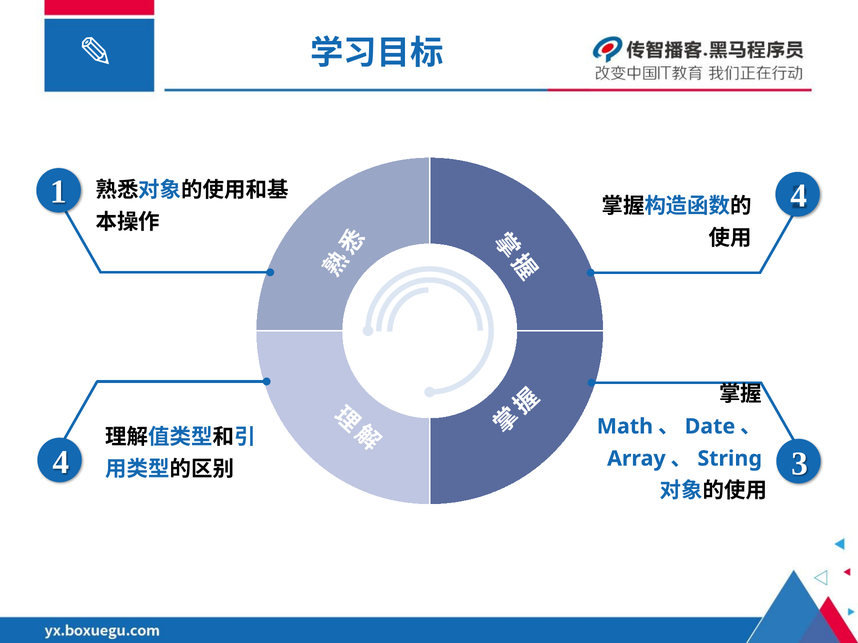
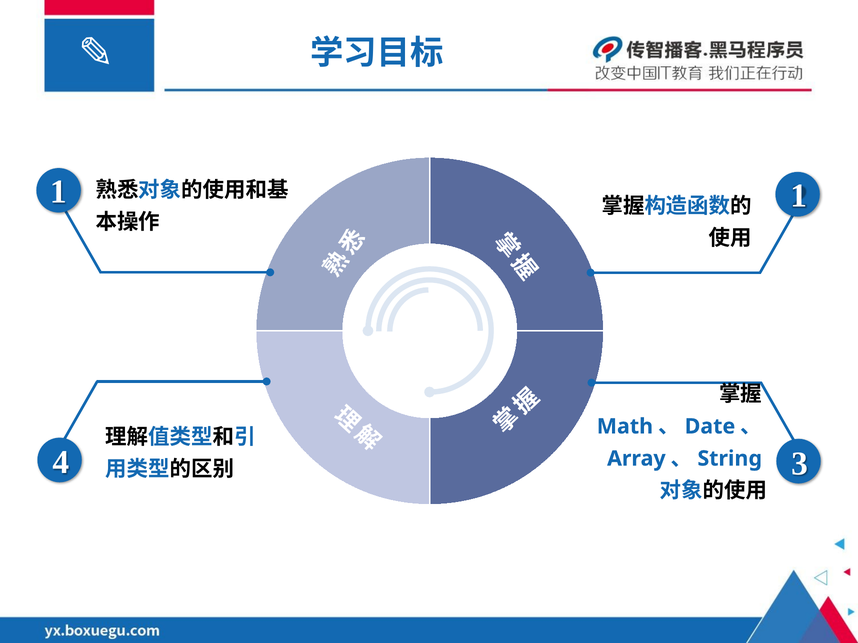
1 4: 4 -> 1
